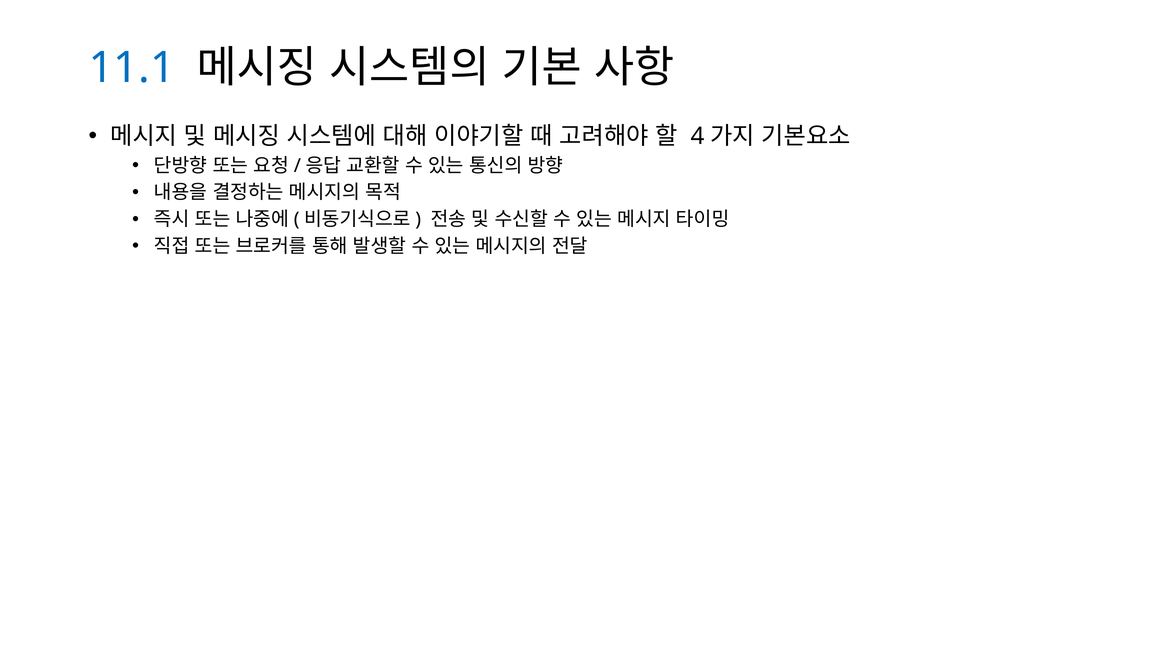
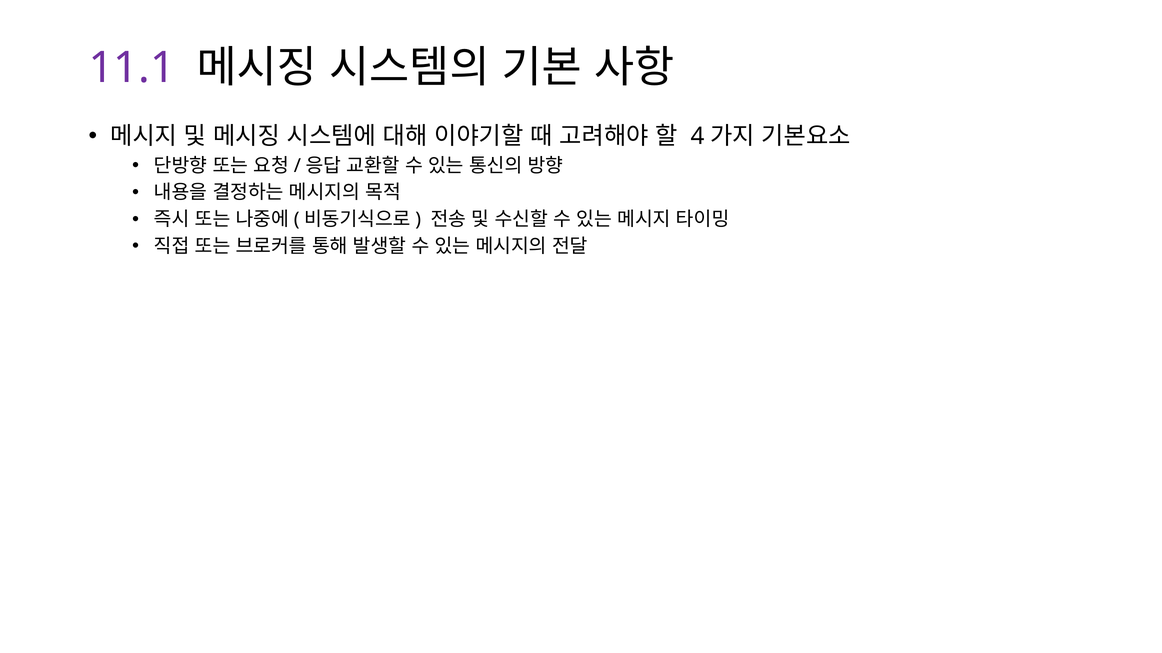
11.1 colour: blue -> purple
